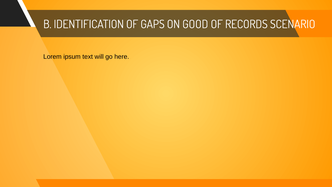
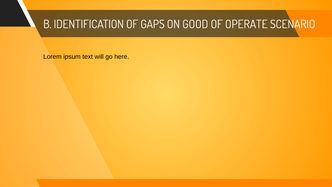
RECORDS: RECORDS -> OPERATE
